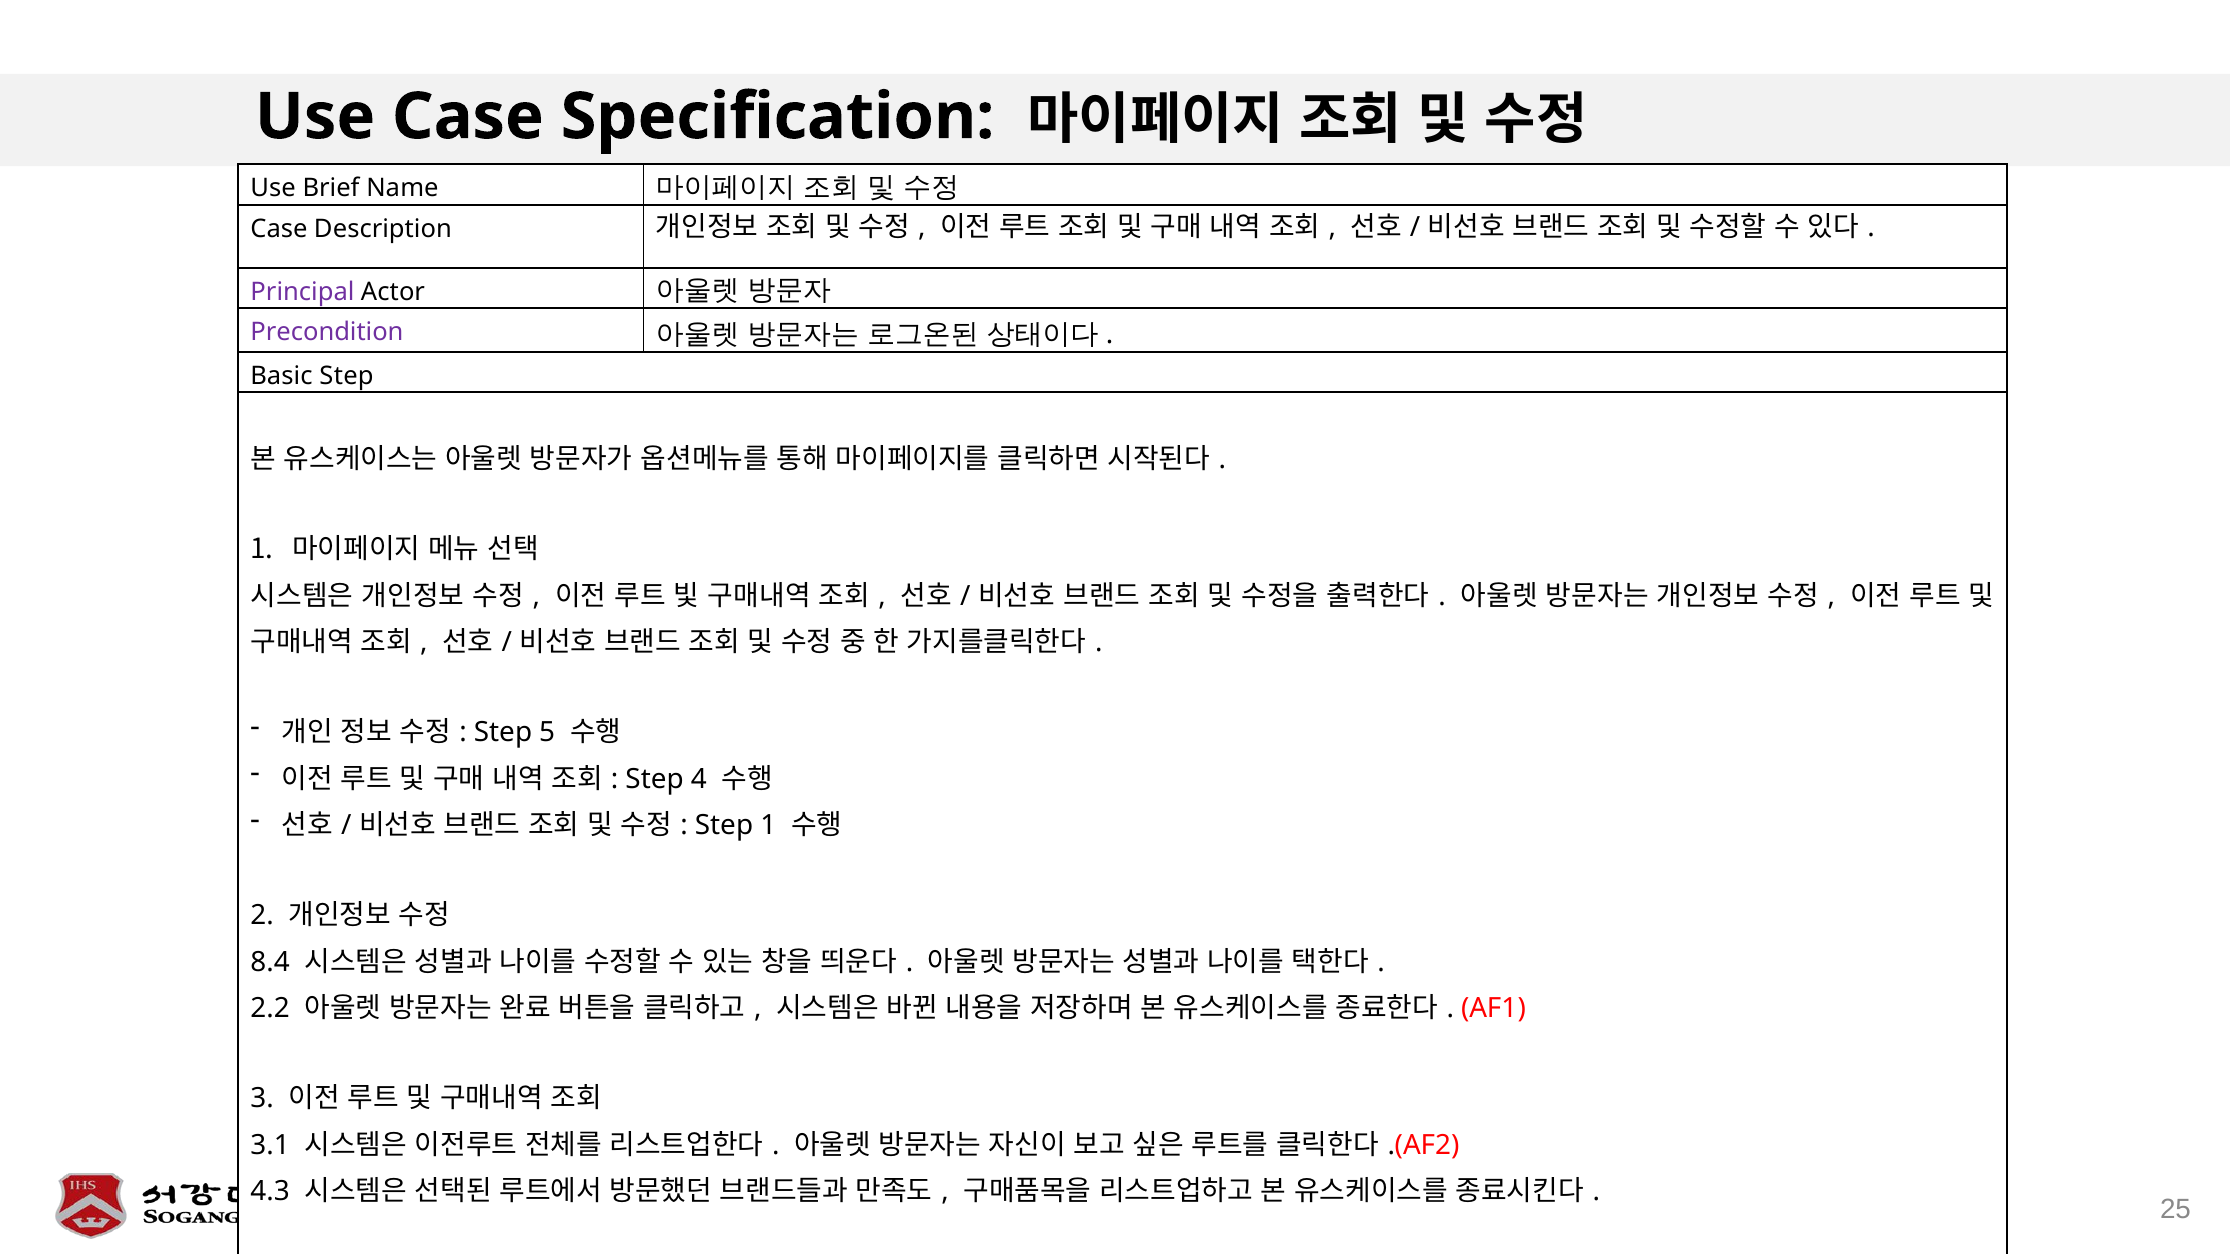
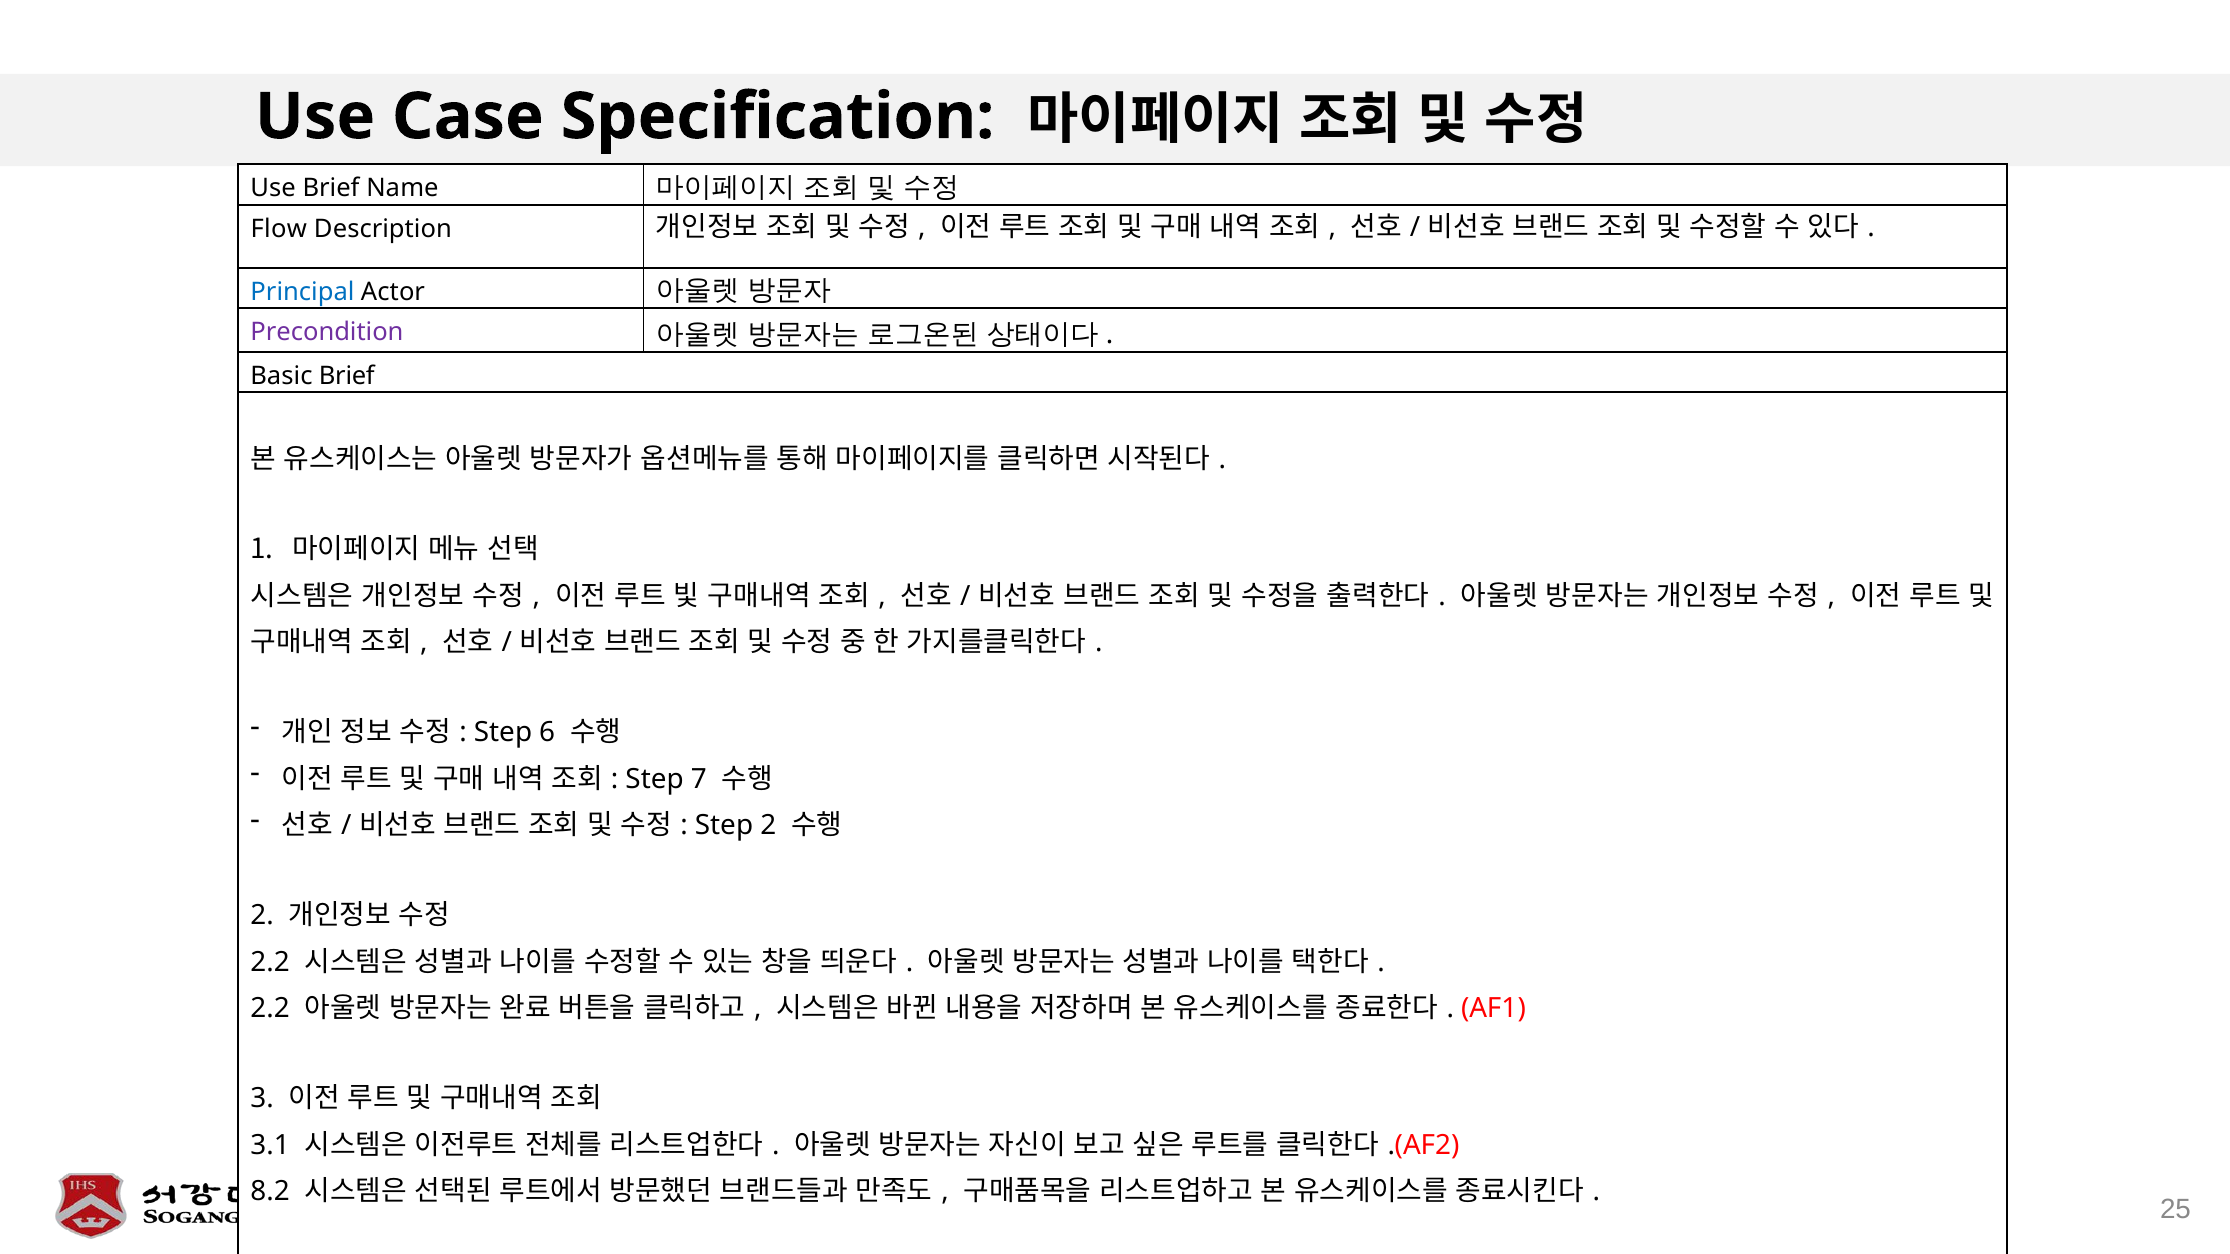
Case at (279, 229): Case -> Flow
Principal colour: purple -> blue
Basic Step: Step -> Brief
5: 5 -> 6
4: 4 -> 7
Step 1: 1 -> 2
8.4 at (270, 962): 8.4 -> 2.2
4.3: 4.3 -> 8.2
